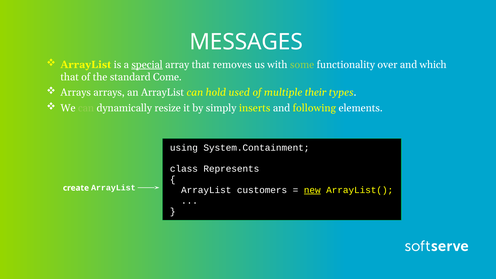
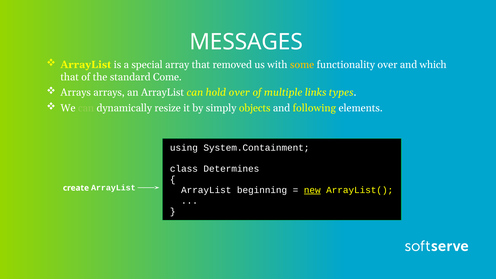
special underline: present -> none
removes: removes -> removed
some colour: light green -> yellow
hold used: used -> over
their: their -> links
inserts: inserts -> objects
Represents: Represents -> Determines
customers: customers -> beginning
